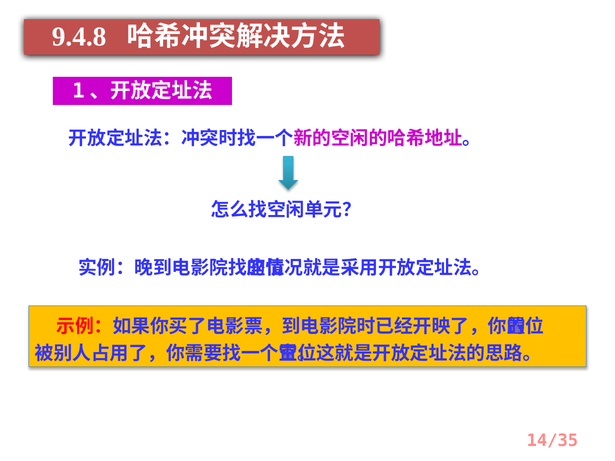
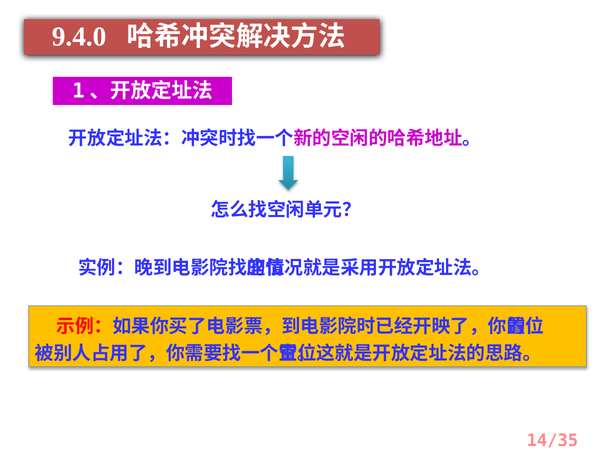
9.4.8: 9.4.8 -> 9.4.0
